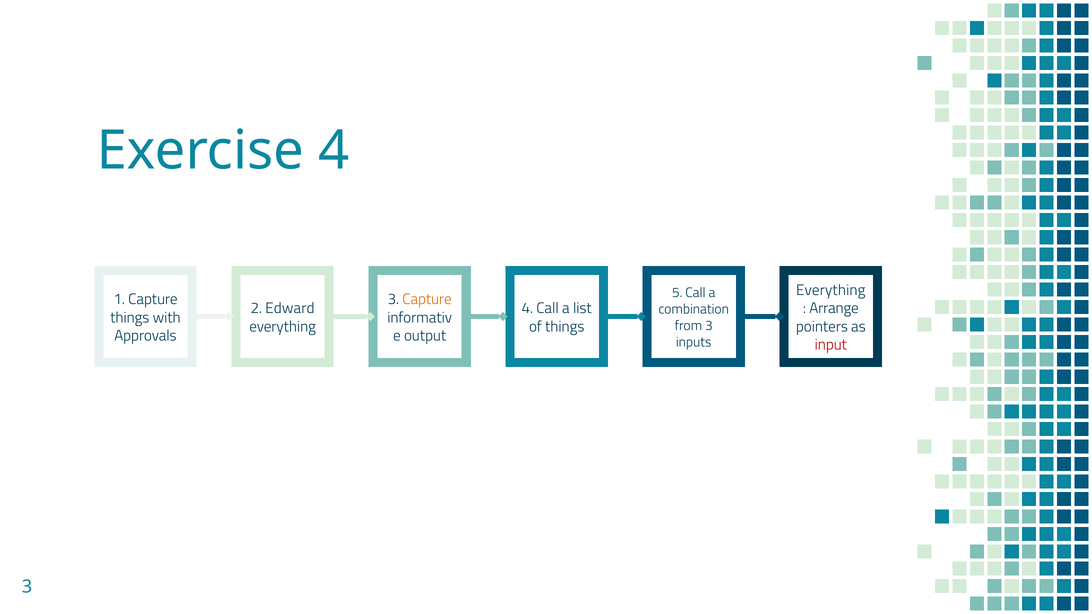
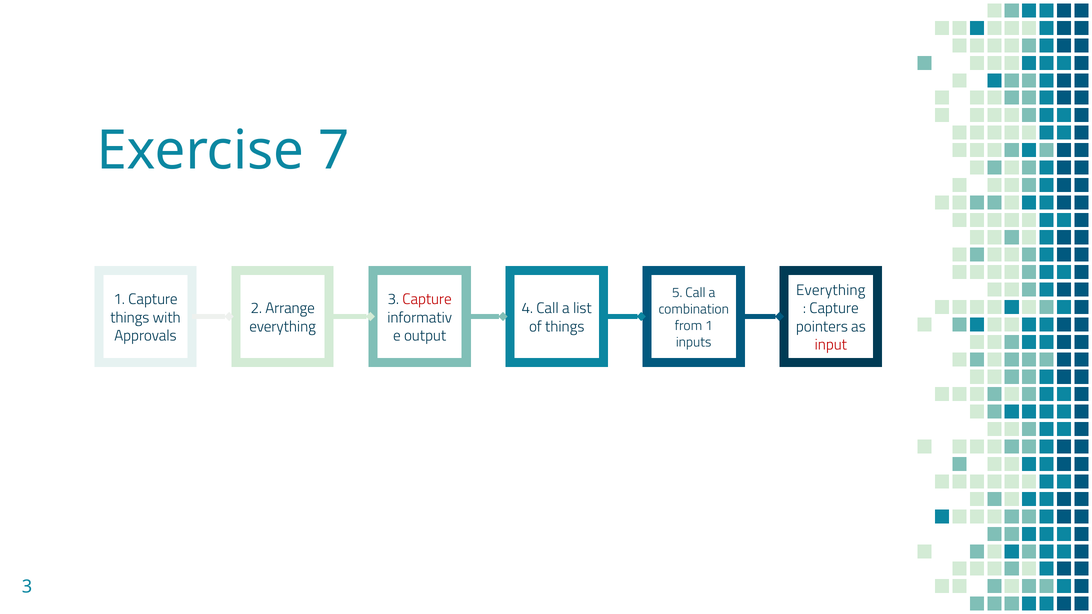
Exercise 4: 4 -> 7
Capture at (427, 299) colour: orange -> red
Edward: Edward -> Arrange
Arrange at (834, 309): Arrange -> Capture
from 3: 3 -> 1
